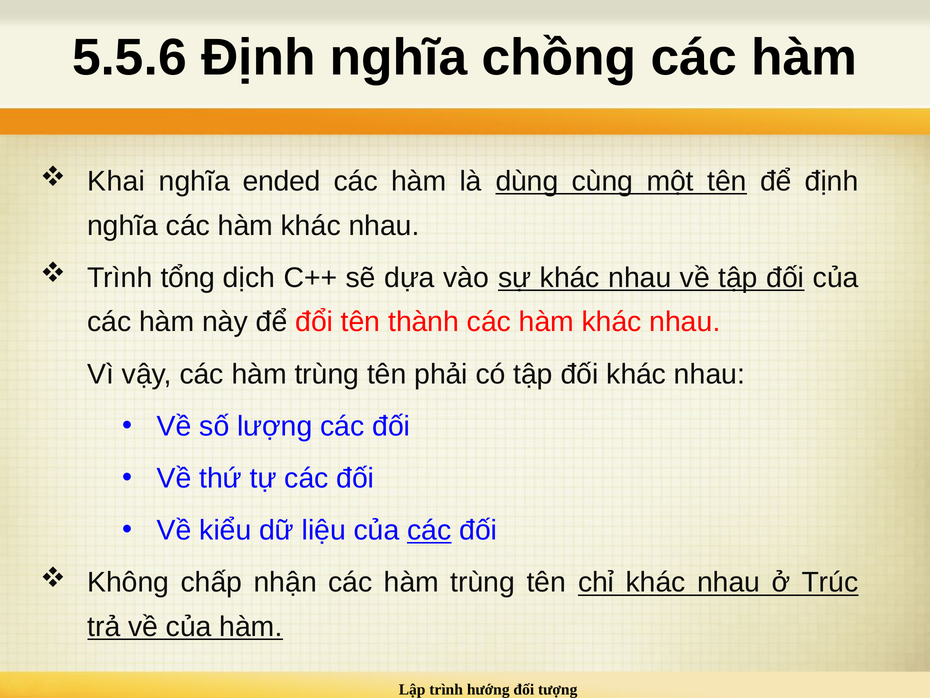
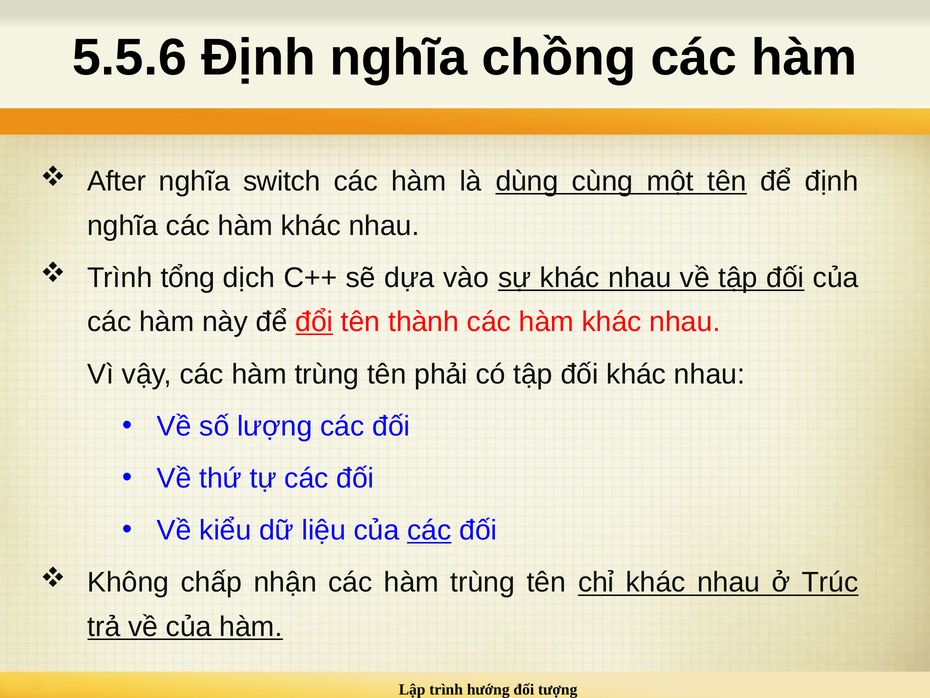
Khai: Khai -> After
ended: ended -> switch
đổi underline: none -> present
